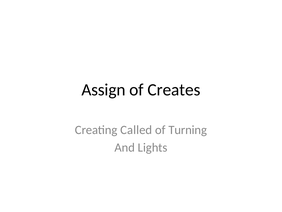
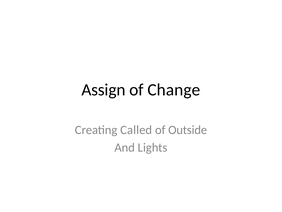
Creates: Creates -> Change
Turning: Turning -> Outside
